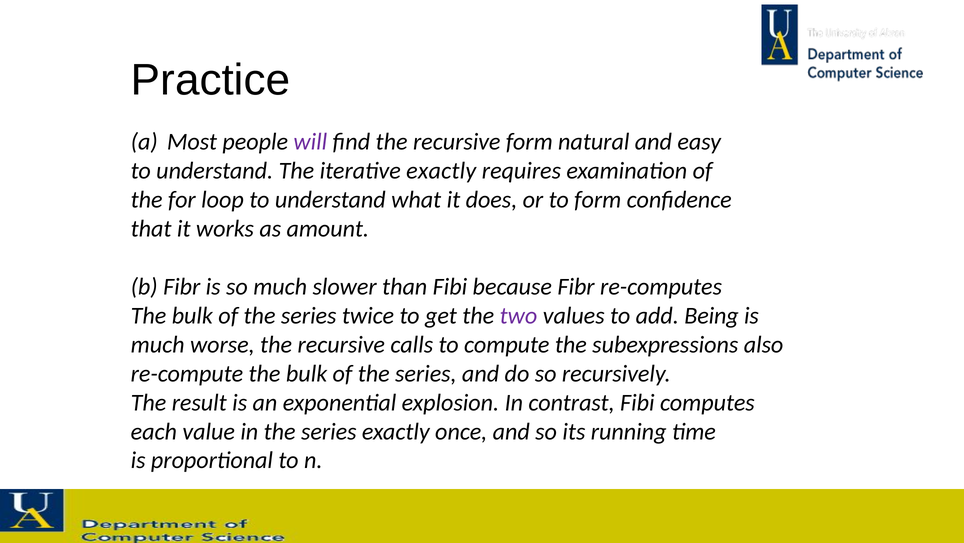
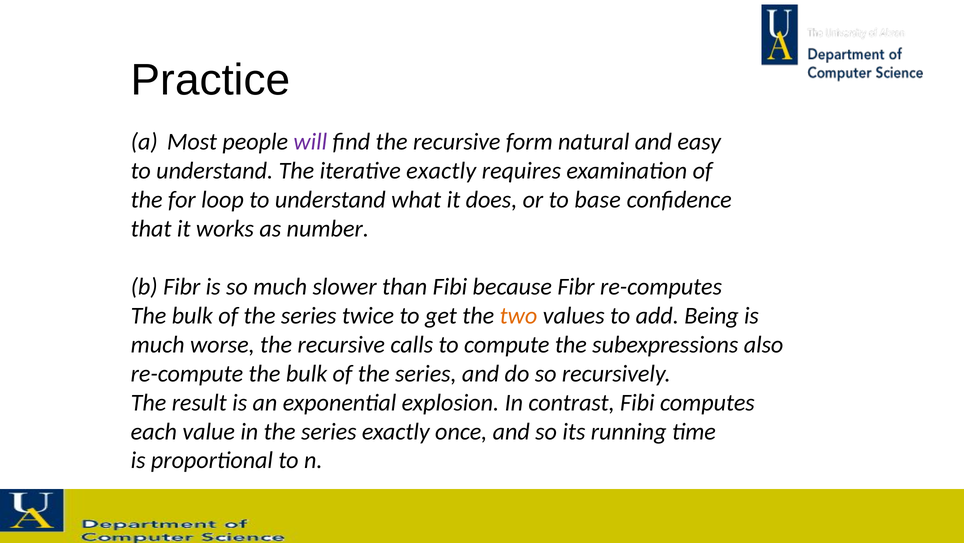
to form: form -> base
amount: amount -> number
two colour: purple -> orange
